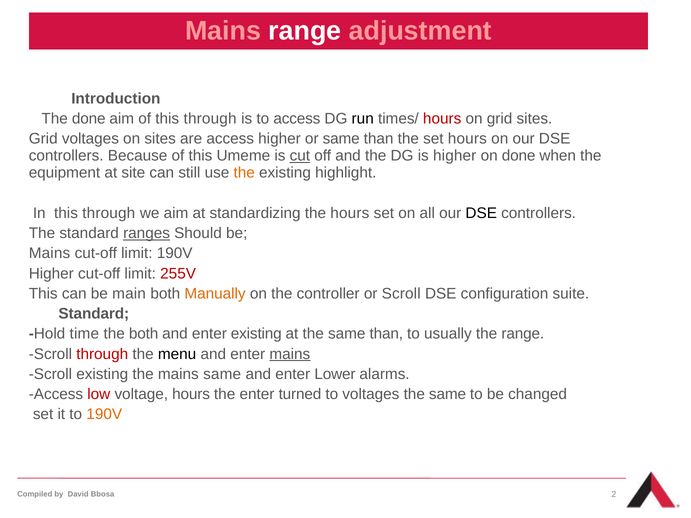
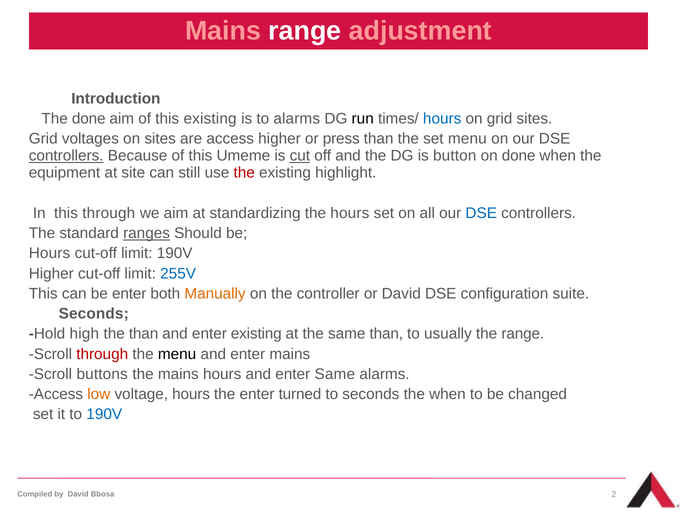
of this through: through -> existing
to access: access -> alarms
hours at (442, 119) colour: red -> blue
or same: same -> press
set hours: hours -> menu
controllers at (66, 156) underline: none -> present
is higher: higher -> button
the at (244, 173) colour: orange -> red
DSE at (481, 213) colour: black -> blue
Mains at (50, 253): Mains -> Hours
255V colour: red -> blue
be main: main -> enter
or Scroll: Scroll -> David
Standard at (94, 314): Standard -> Seconds
time: time -> high
the both: both -> than
mains at (290, 354) underline: present -> none
Scroll existing: existing -> buttons
mains same: same -> hours
enter Lower: Lower -> Same
low colour: red -> orange
to voltages: voltages -> seconds
same at (448, 394): same -> when
190V at (104, 415) colour: orange -> blue
